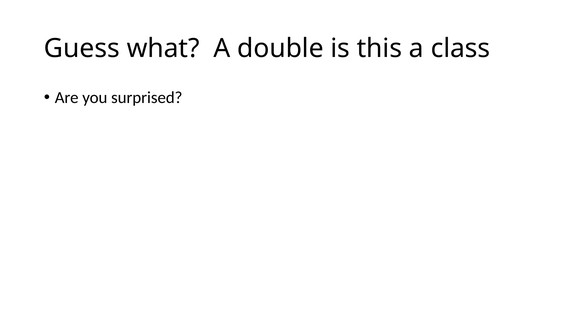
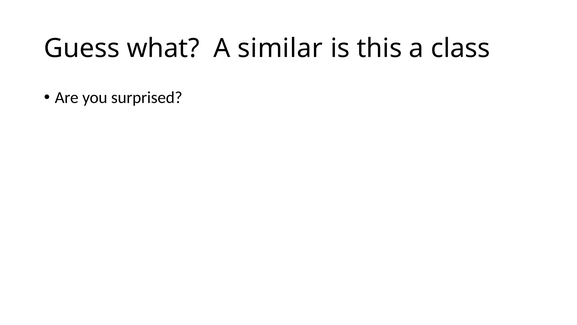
double: double -> similar
